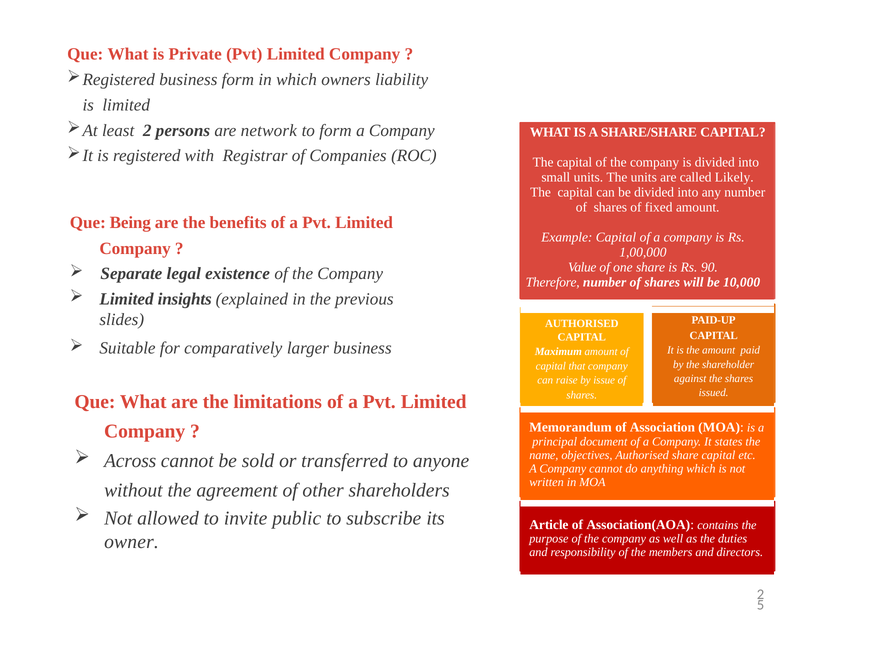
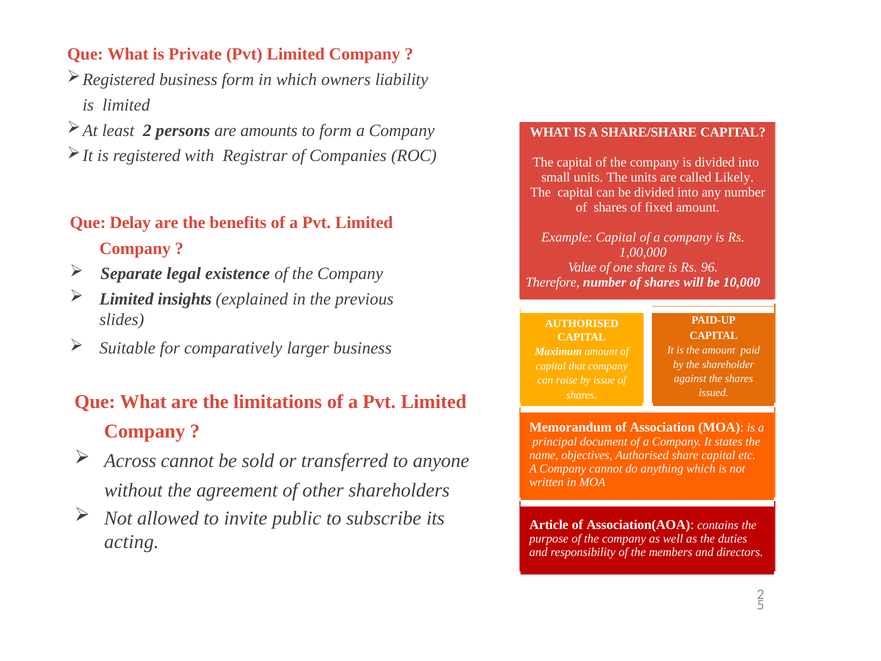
network: network -> amounts
Being: Being -> Delay
90: 90 -> 96
owner: owner -> acting
